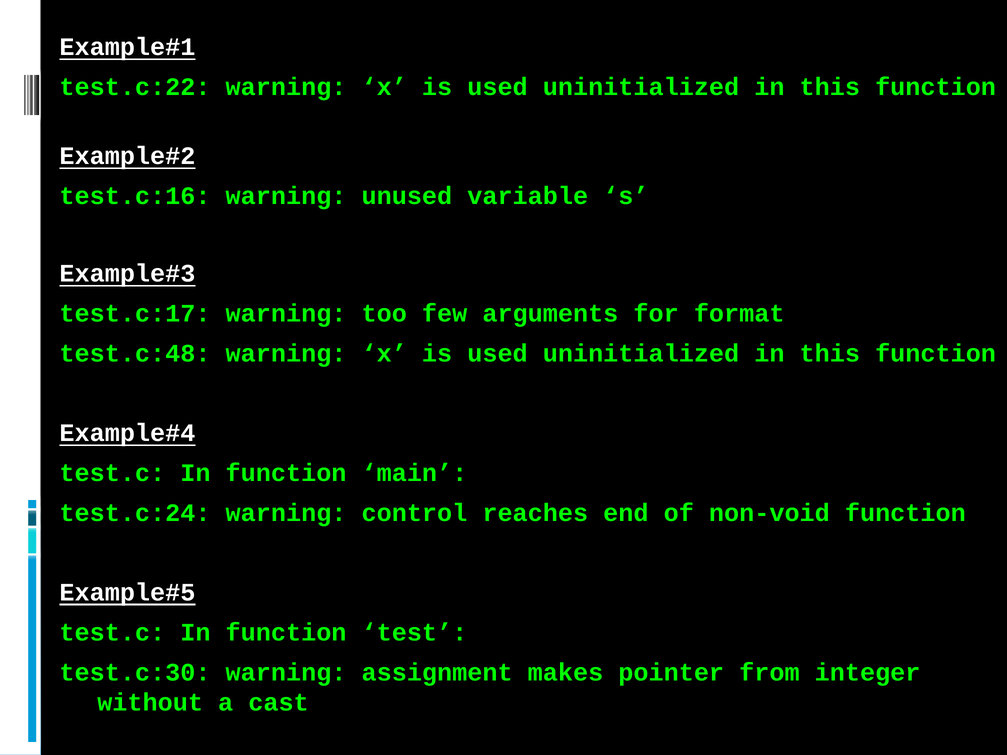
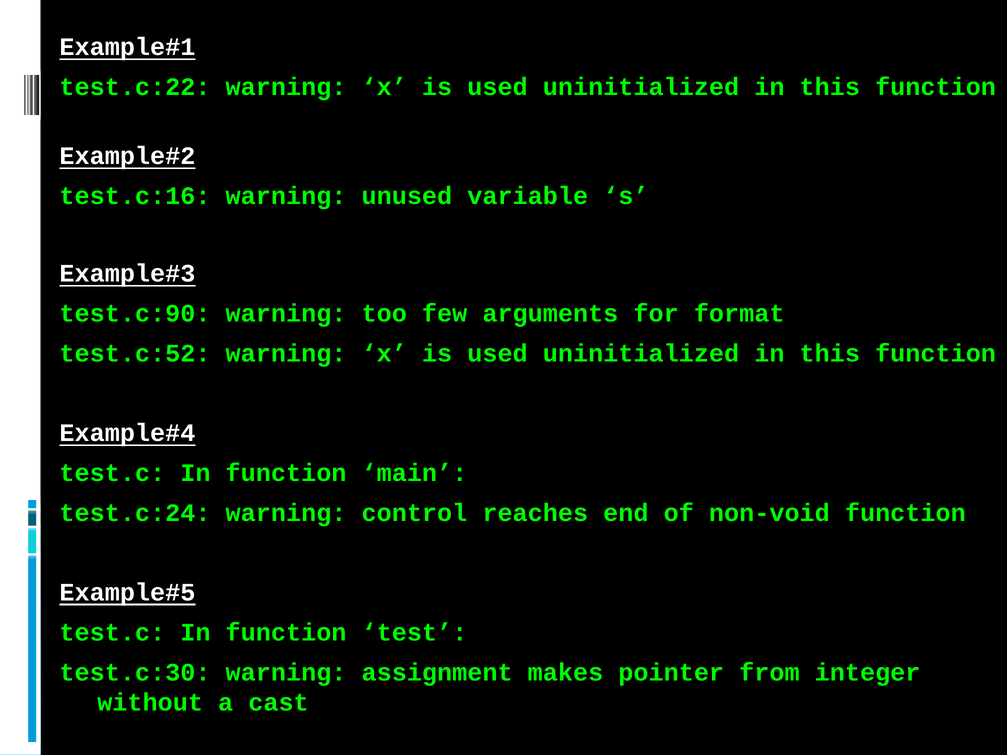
test.c:17: test.c:17 -> test.c:90
test.c:48: test.c:48 -> test.c:52
